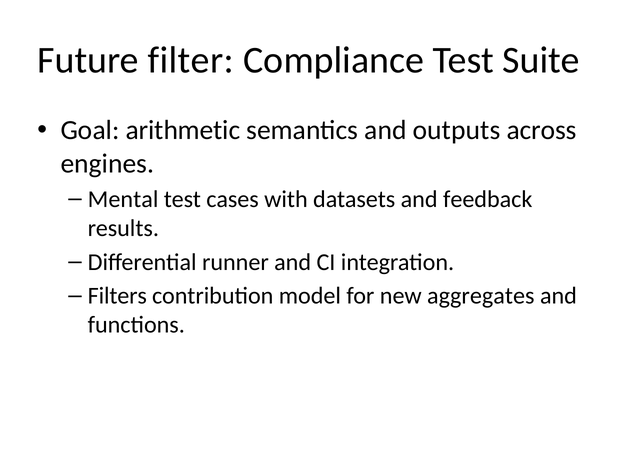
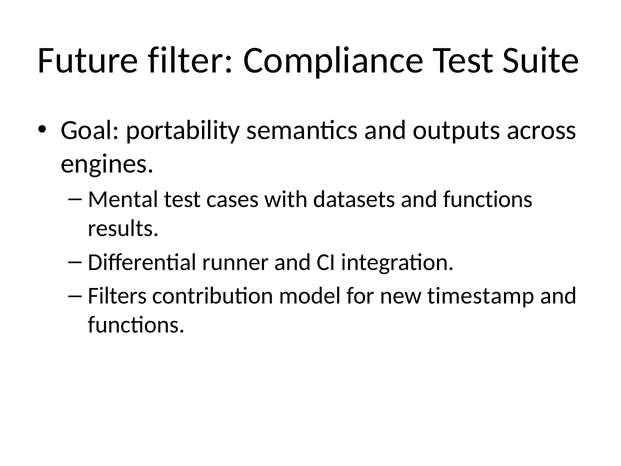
arithmetic: arithmetic -> portability
datasets and feedback: feedback -> functions
aggregates: aggregates -> timestamp
